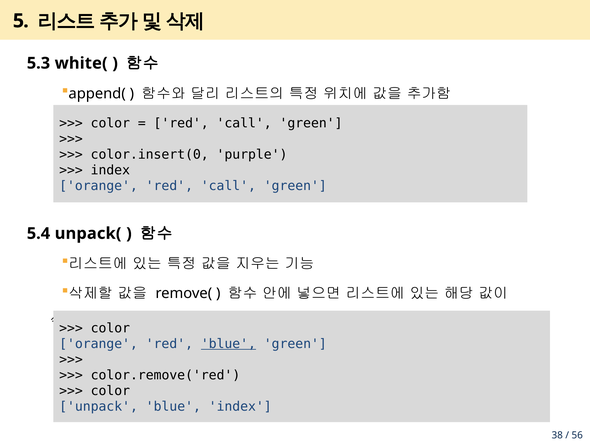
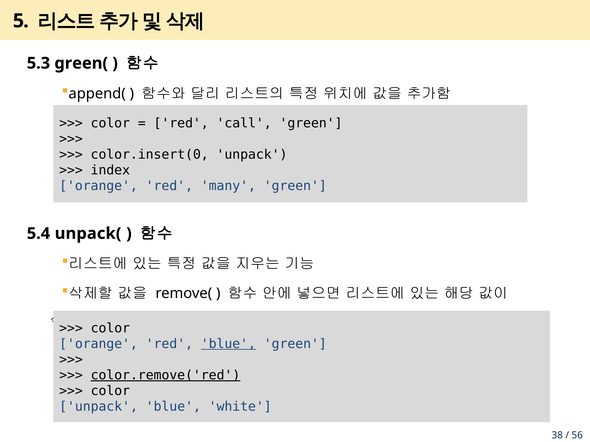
white(: white( -> green(
color.insert(0 purple: purple -> unpack
orange red call: call -> many
color.remove('red underline: none -> present
blue index: index -> white
